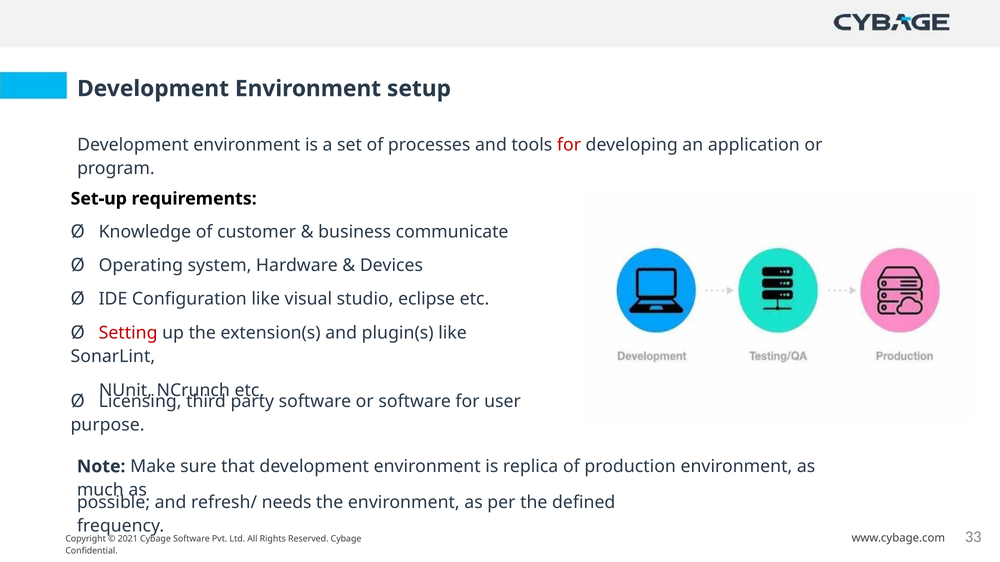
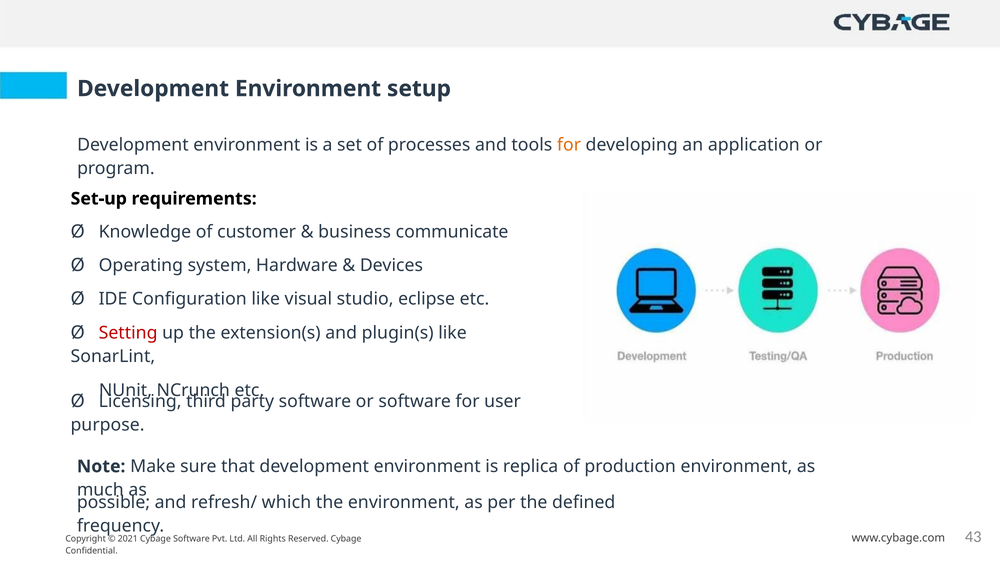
for at (569, 145) colour: red -> orange
needs: needs -> which
33: 33 -> 43
